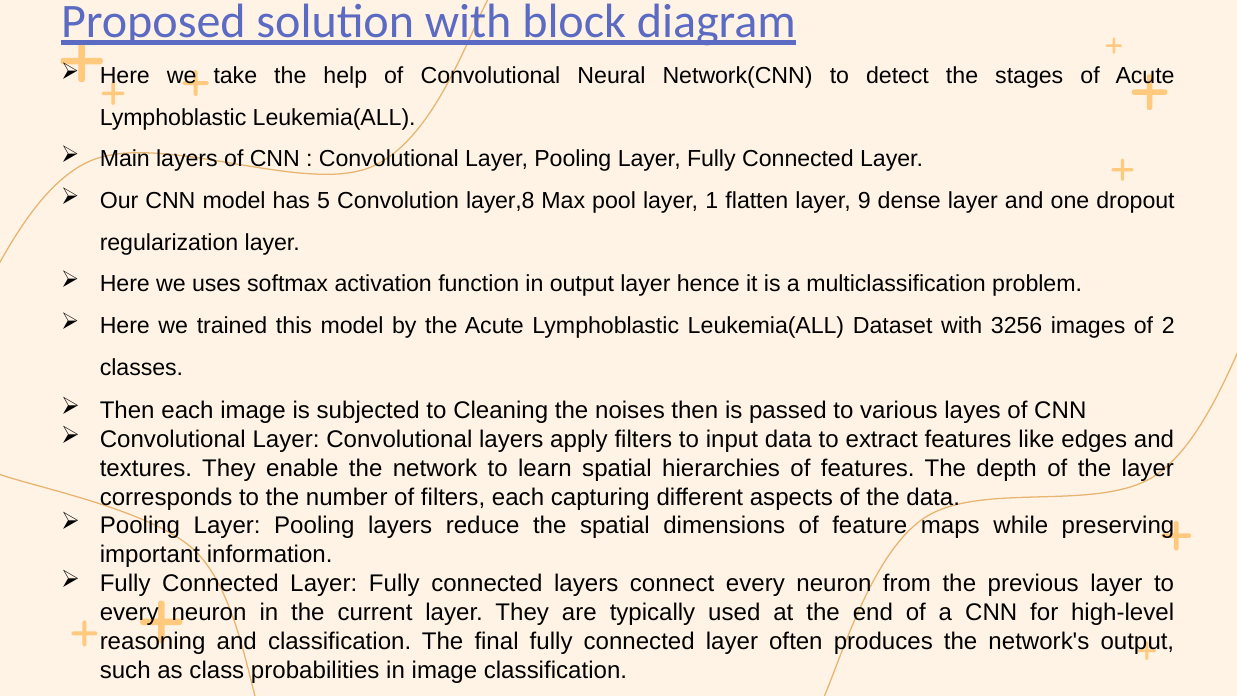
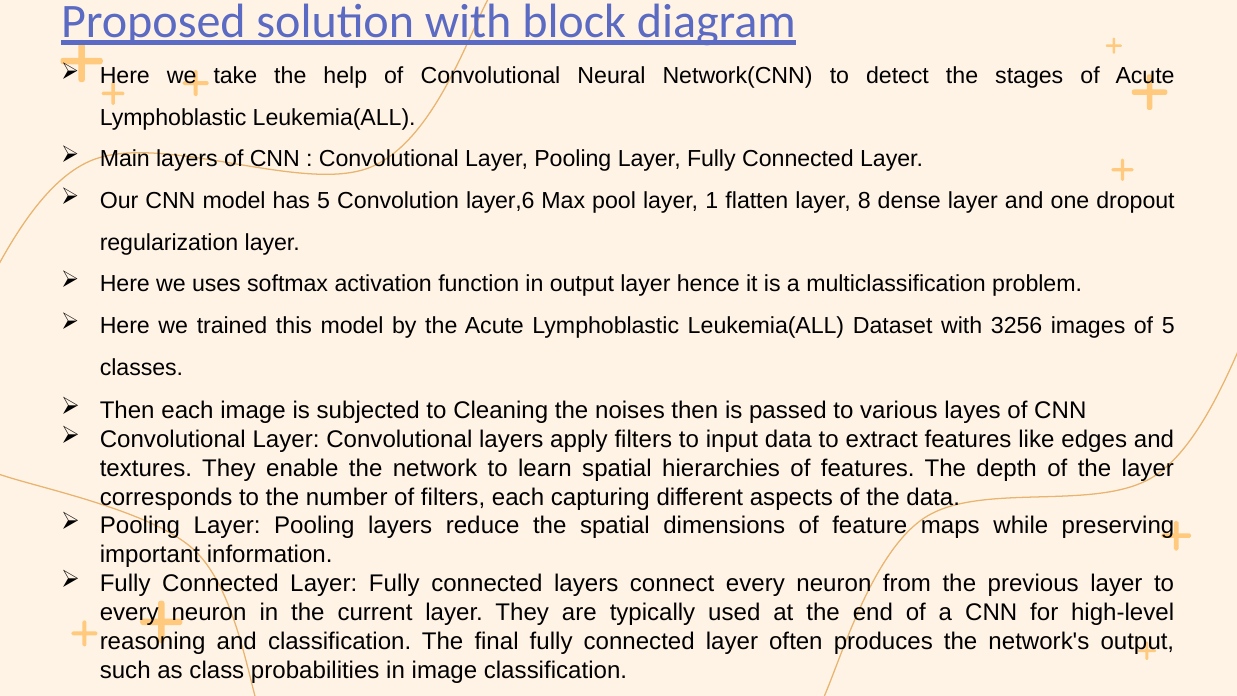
layer,8: layer,8 -> layer,6
9: 9 -> 8
of 2: 2 -> 5
